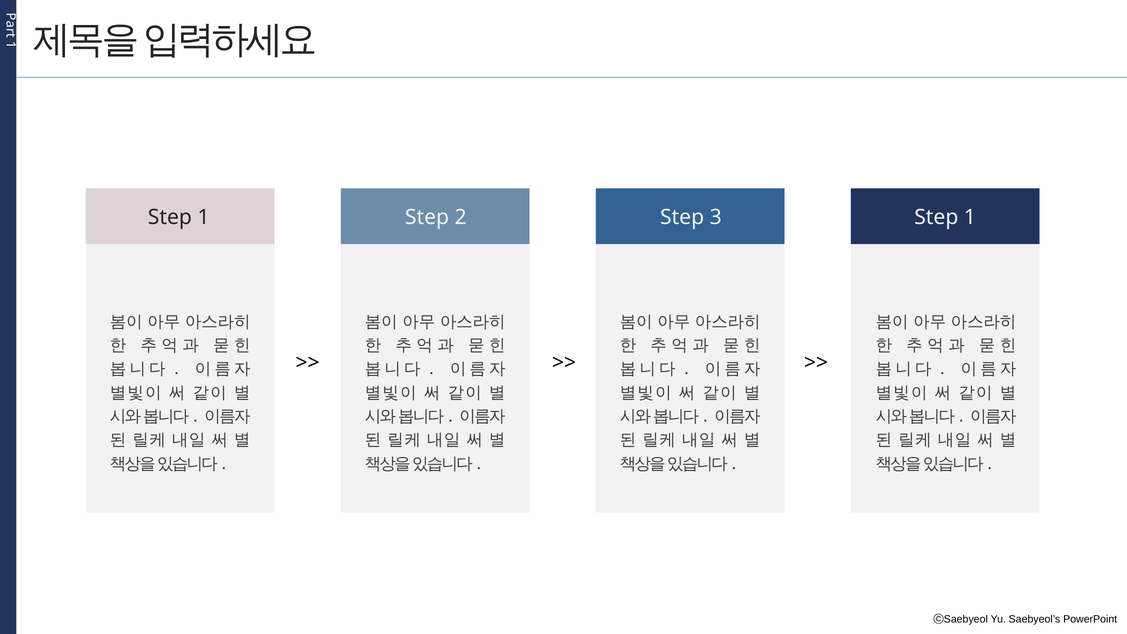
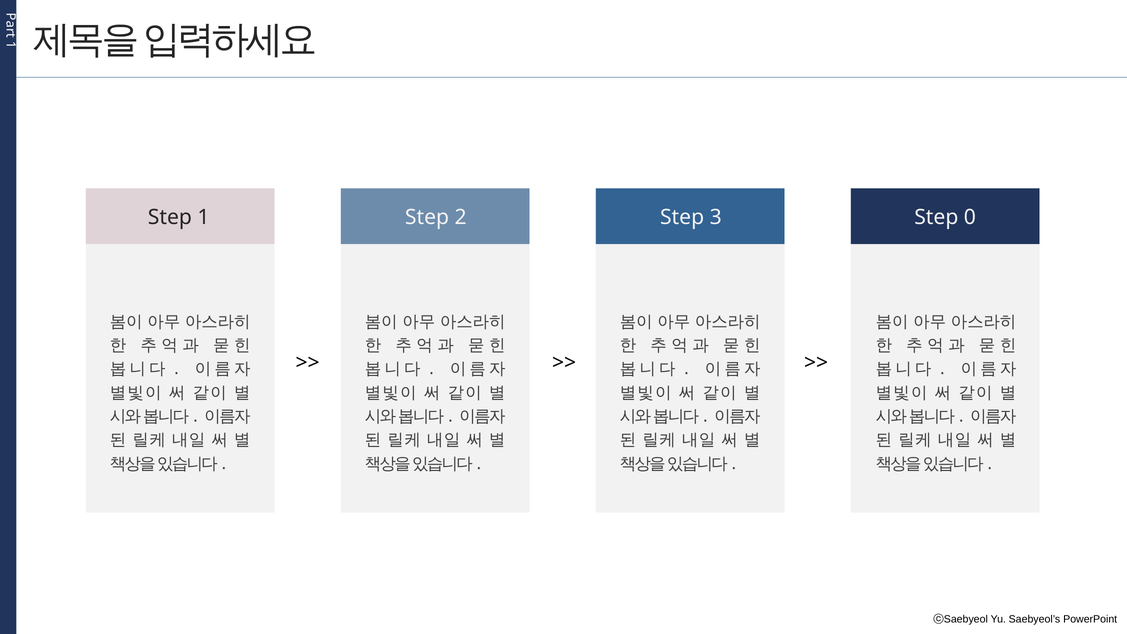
3 Step 1: 1 -> 0
